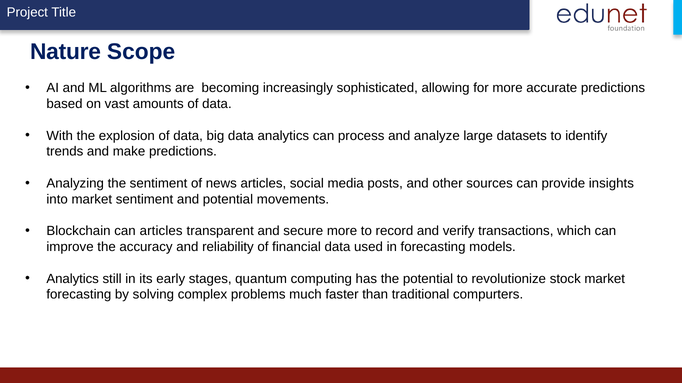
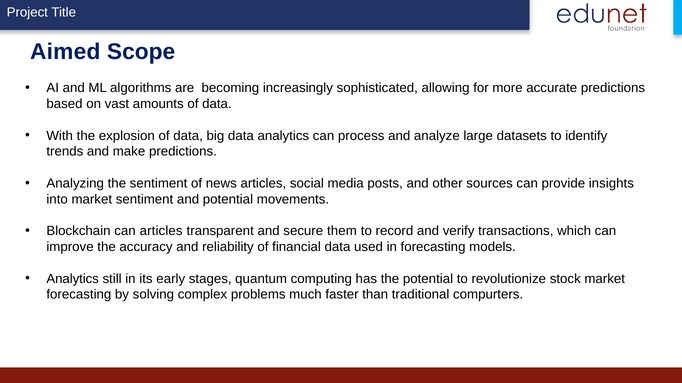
Nature: Nature -> Aimed
secure more: more -> them
